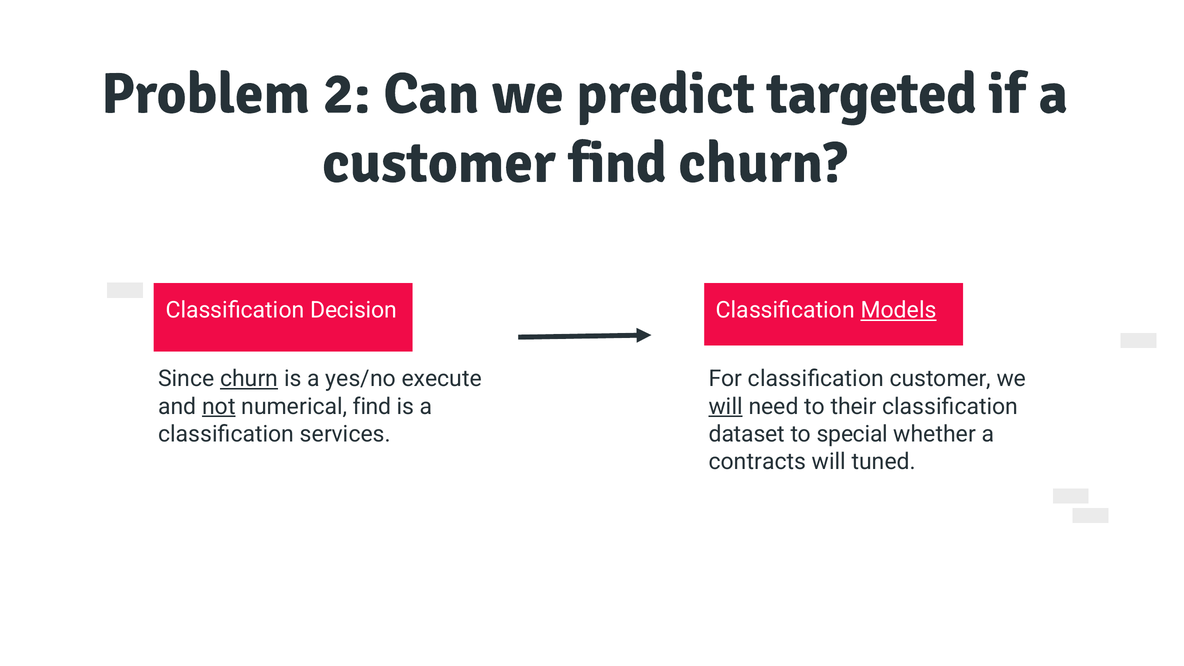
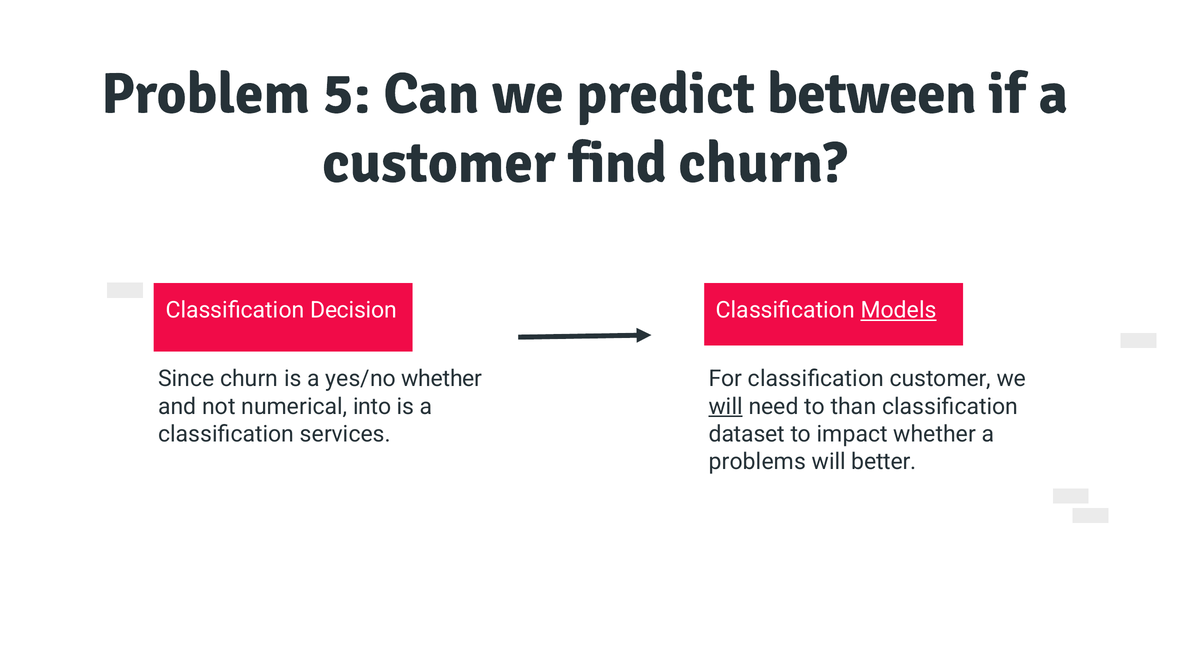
2: 2 -> 5
targeted: targeted -> between
churn at (249, 379) underline: present -> none
yes/no execute: execute -> whether
not underline: present -> none
numerical find: find -> into
their: their -> than
special: special -> impact
contracts: contracts -> problems
tuned: tuned -> better
